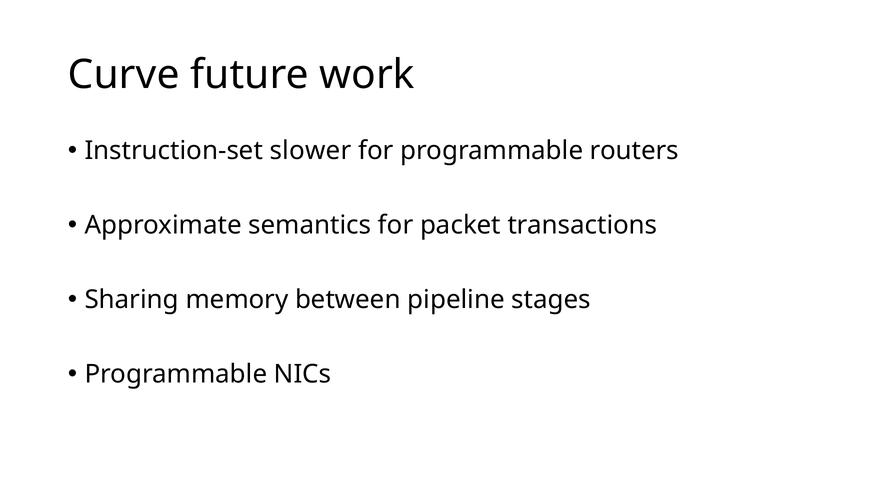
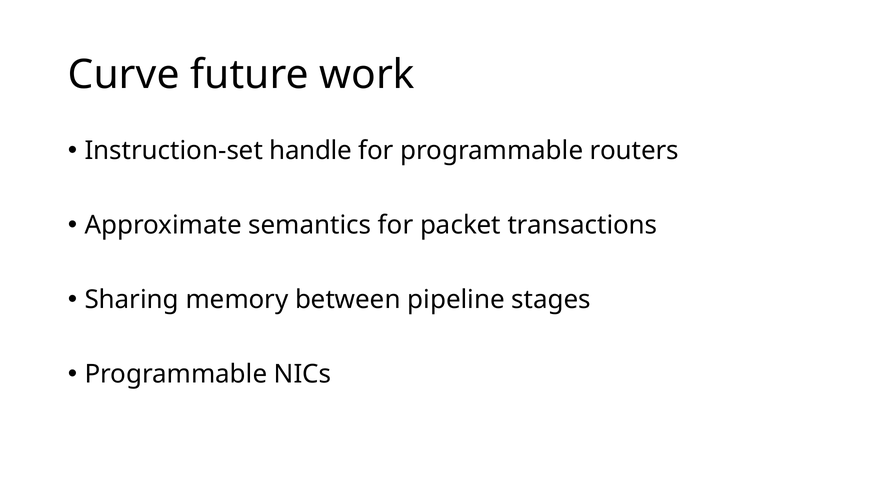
slower: slower -> handle
